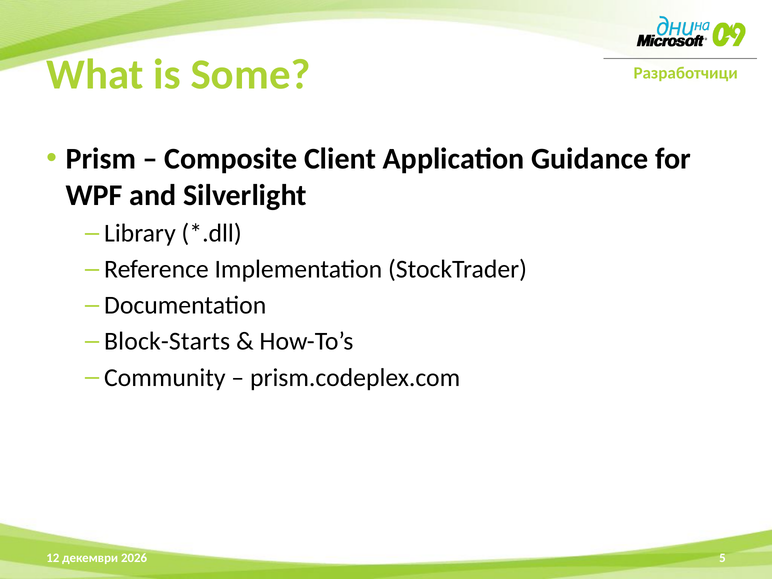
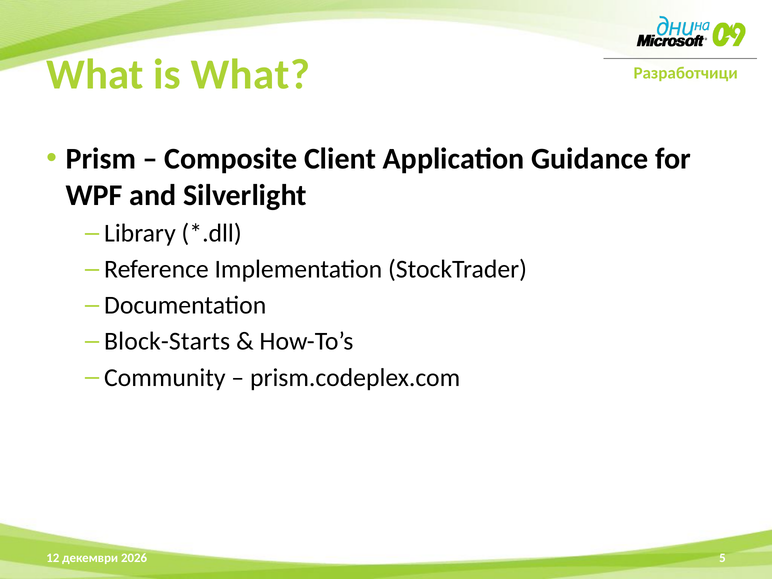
is Some: Some -> What
